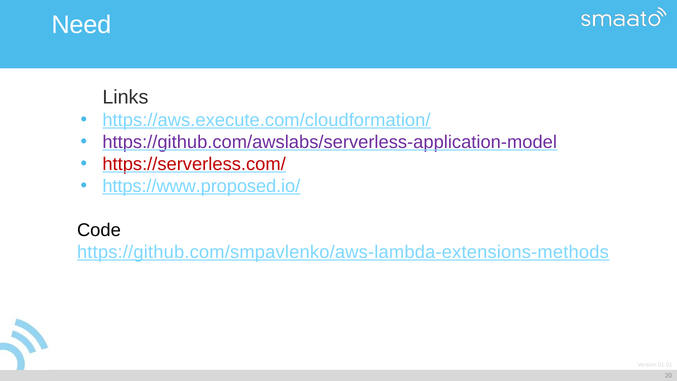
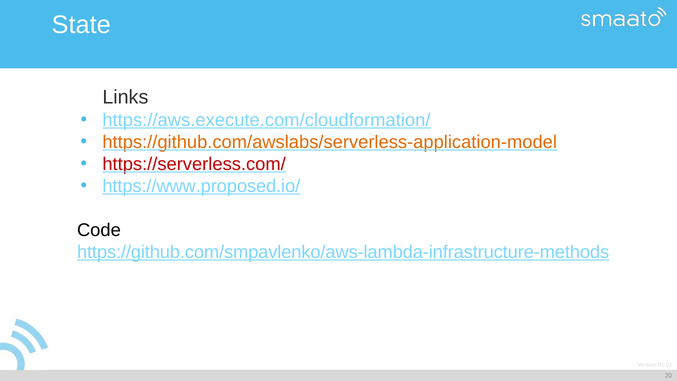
Need: Need -> State
https://github.com/awslabs/serverless-application-model colour: purple -> orange
https://github.com/smpavlenko/aws-lambda-extensions-methods: https://github.com/smpavlenko/aws-lambda-extensions-methods -> https://github.com/smpavlenko/aws-lambda-infrastructure-methods
